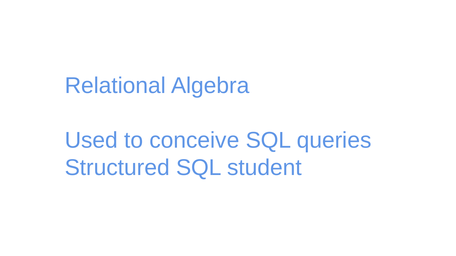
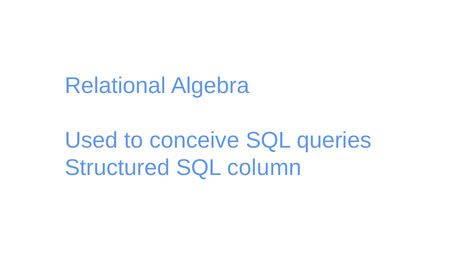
student: student -> column
